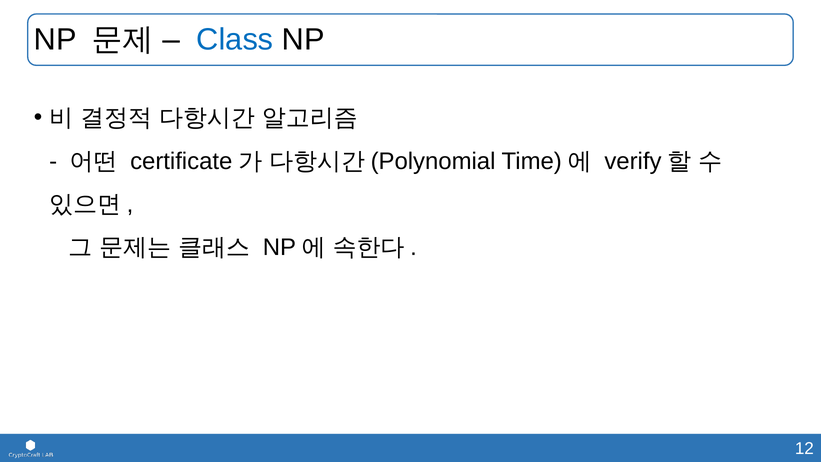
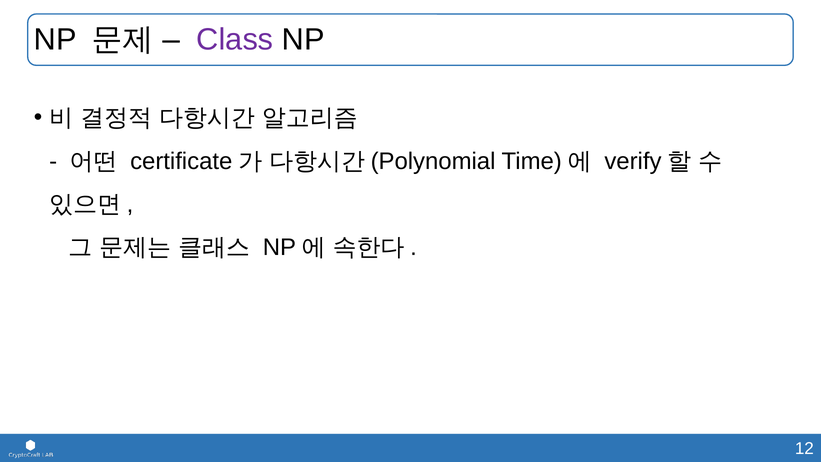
Class colour: blue -> purple
